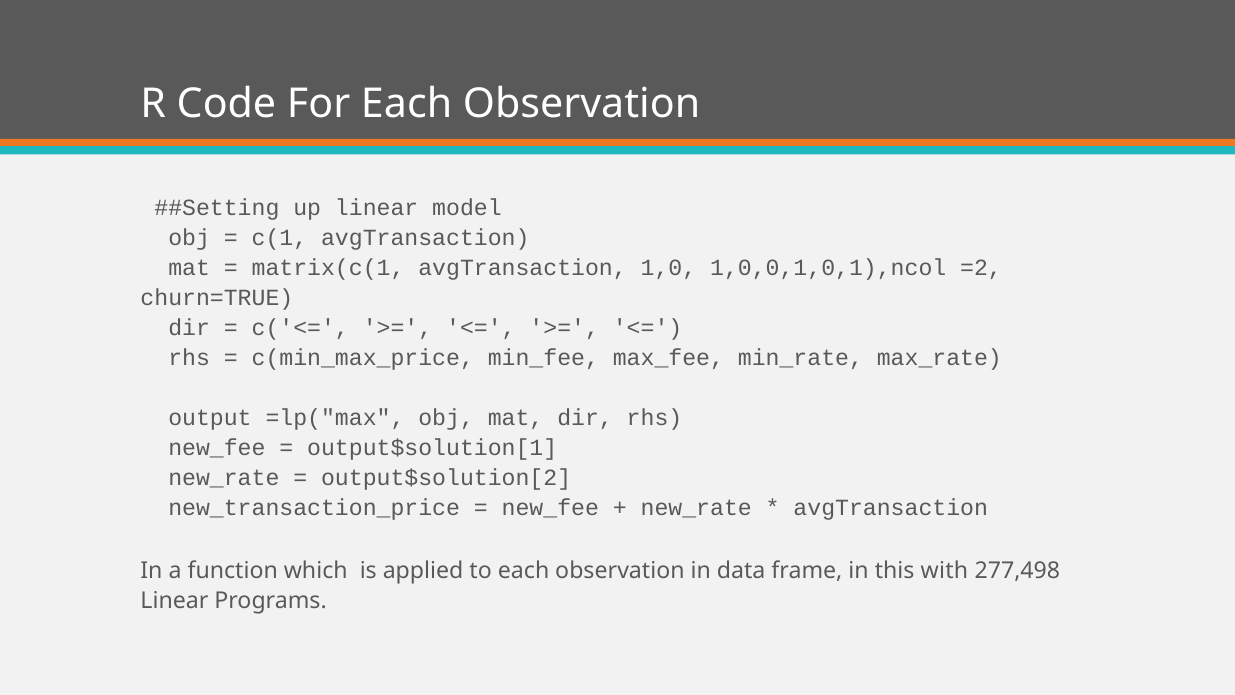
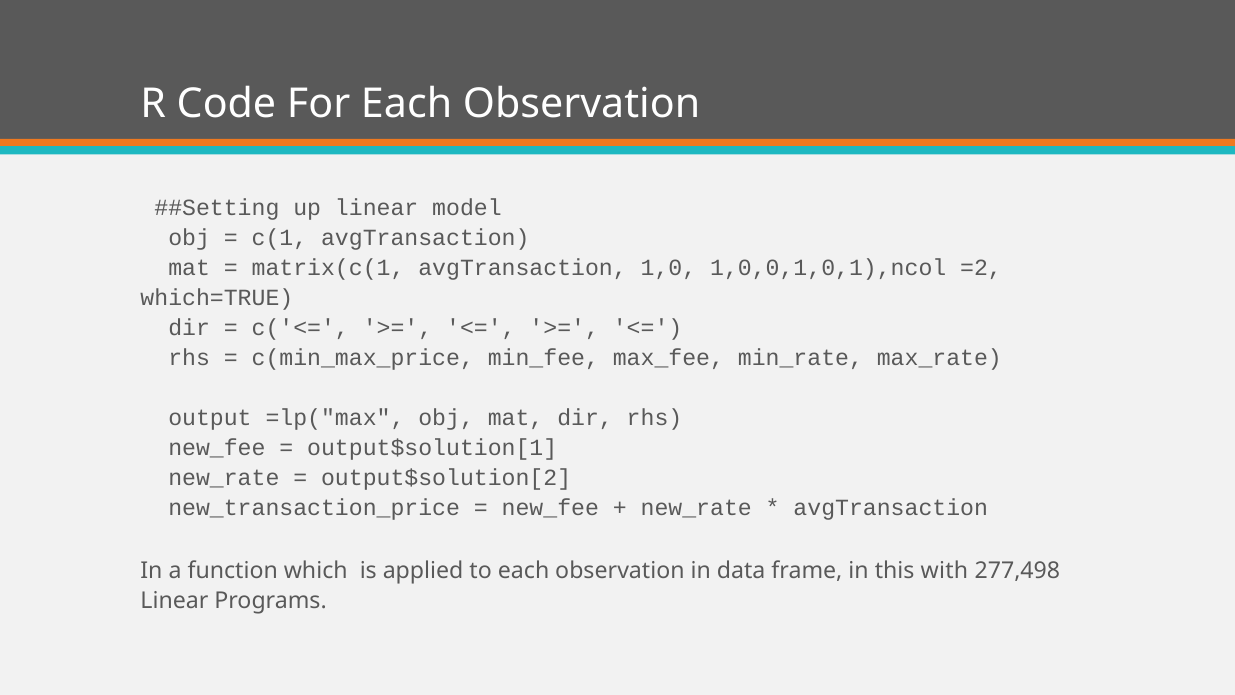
churn=TRUE: churn=TRUE -> which=TRUE
